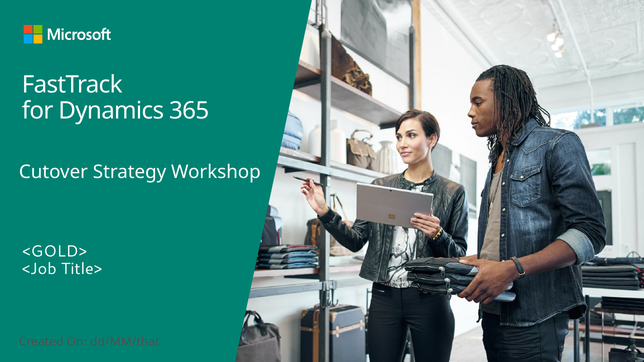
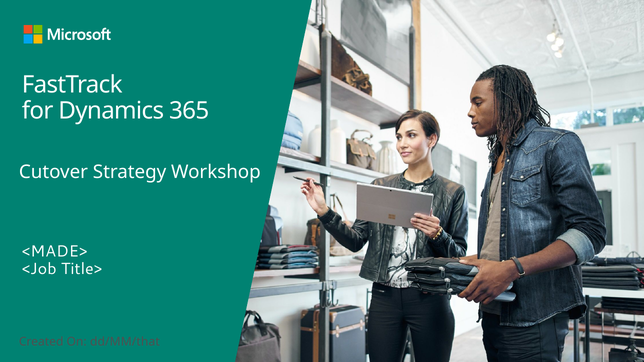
<GOLD>: <GOLD> -> <MADE>
